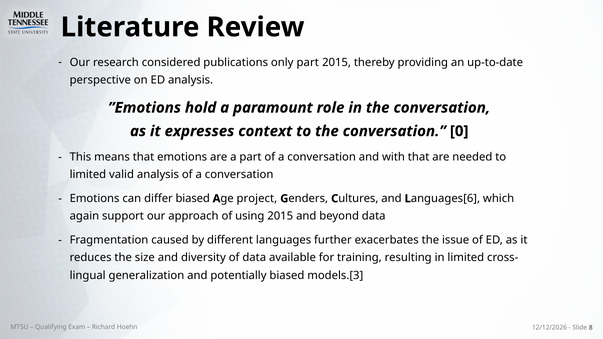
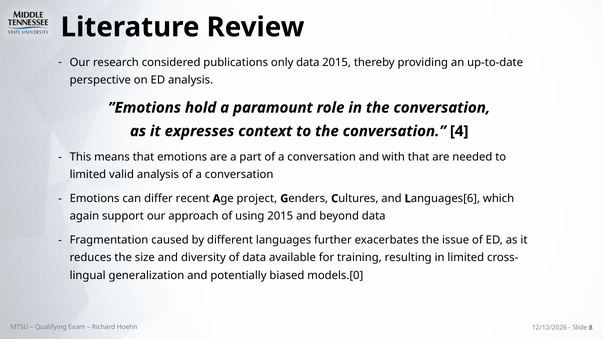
only part: part -> data
0: 0 -> 4
differ biased: biased -> recent
models.[3: models.[3 -> models.[0
